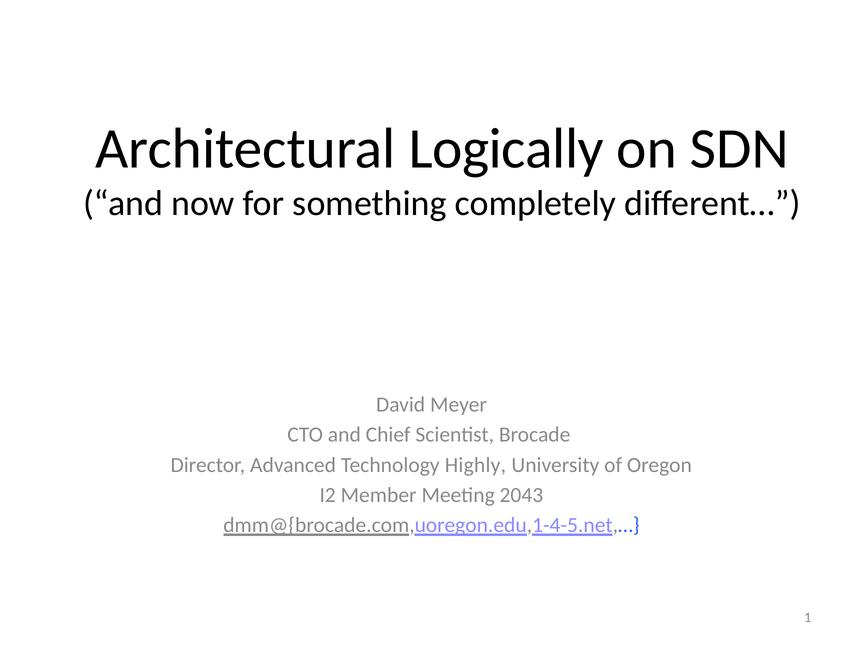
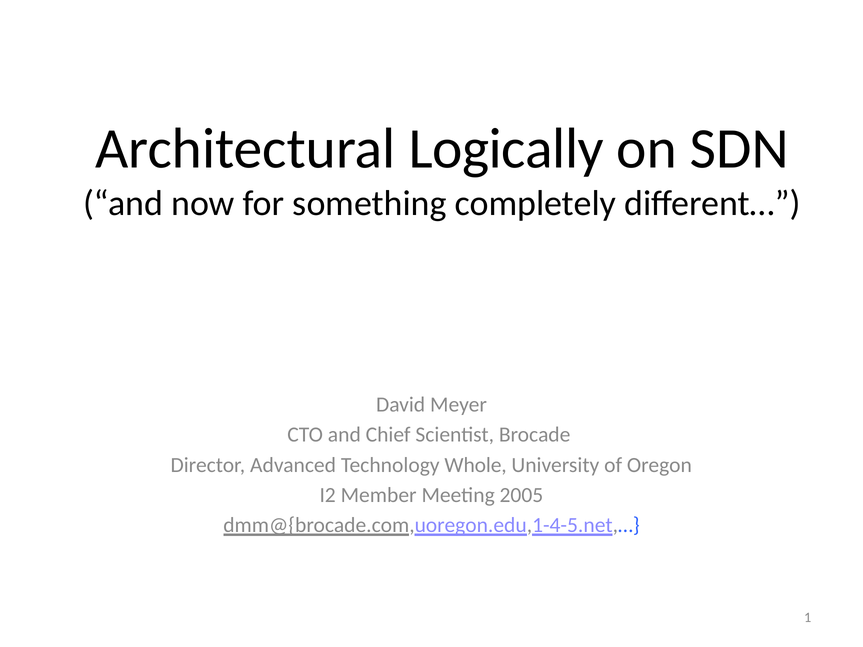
Highly: Highly -> Whole
2043: 2043 -> 2005
